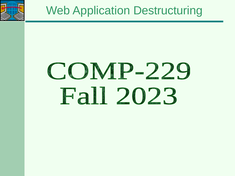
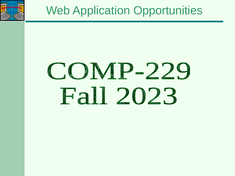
Destructuring: Destructuring -> Opportunities
